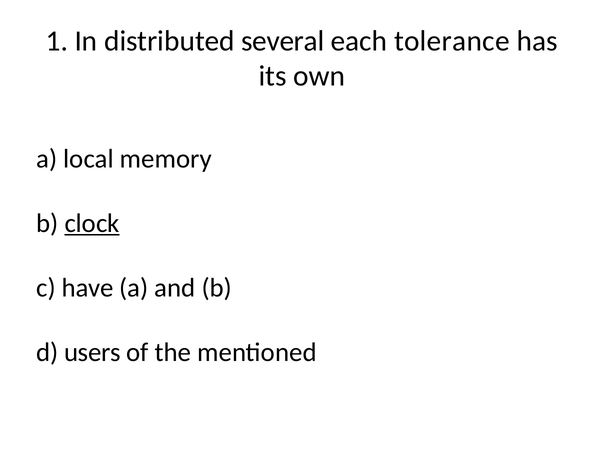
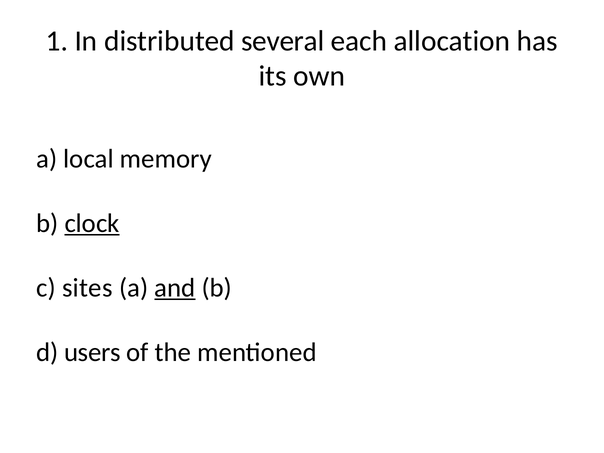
tolerance: tolerance -> allocation
have: have -> sites
and underline: none -> present
